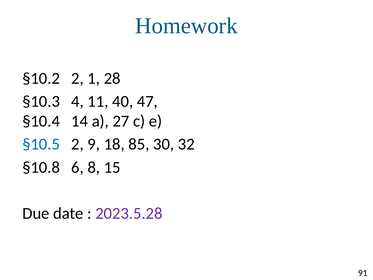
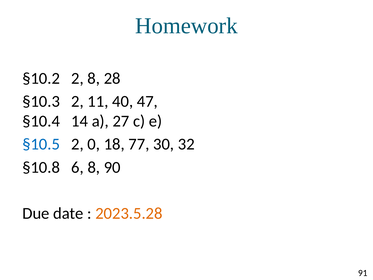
2 1: 1 -> 8
§10.3 4: 4 -> 2
9: 9 -> 0
85: 85 -> 77
15: 15 -> 90
2023.5.28 colour: purple -> orange
